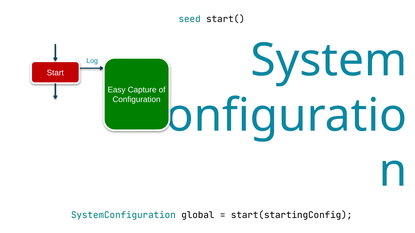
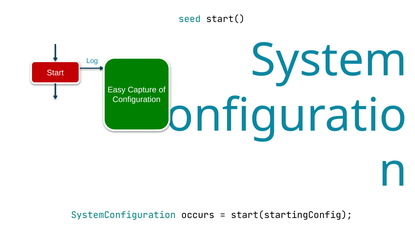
global: global -> occurs
